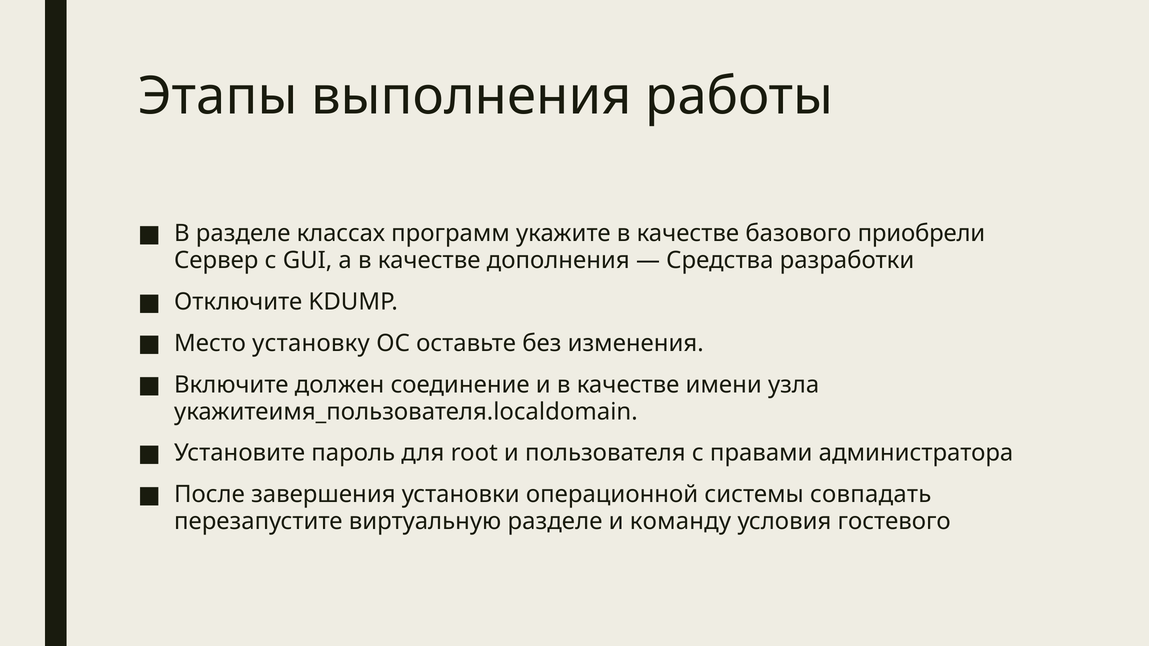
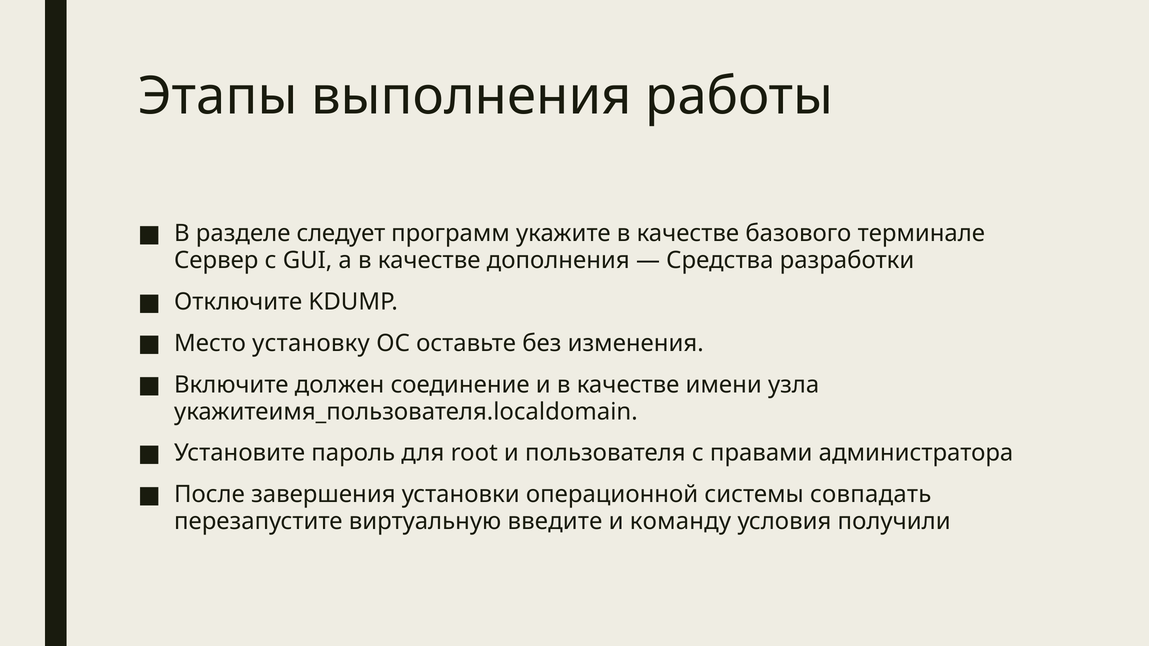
классах: классах -> следует
приобрели: приобрели -> терминале
виртуальную разделе: разделе -> введите
гостевого: гостевого -> получили
